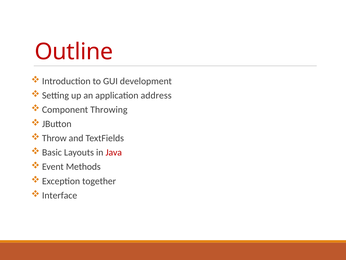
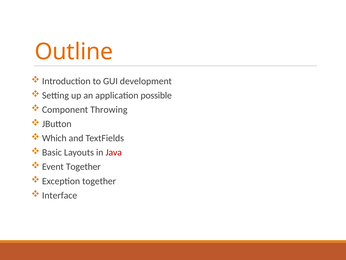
Outline colour: red -> orange
address: address -> possible
Throw: Throw -> Which
Event Methods: Methods -> Together
